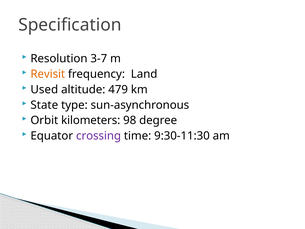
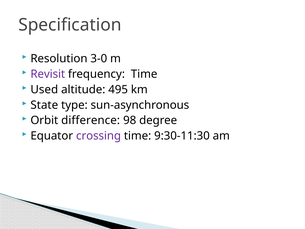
3-7: 3-7 -> 3-0
Revisit colour: orange -> purple
frequency Land: Land -> Time
479: 479 -> 495
kilometers: kilometers -> difference
